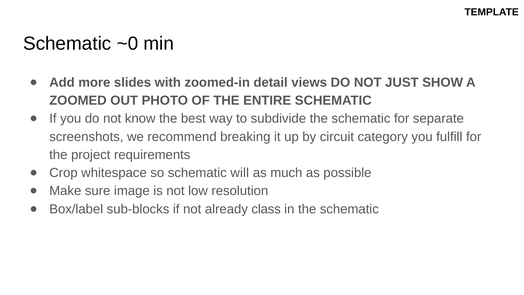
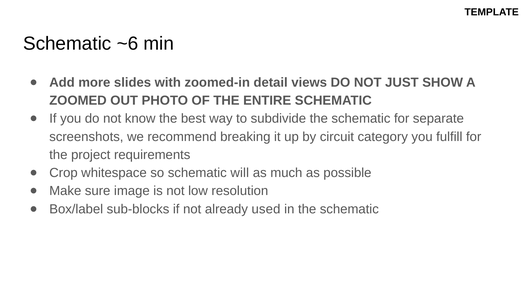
~0: ~0 -> ~6
class: class -> used
